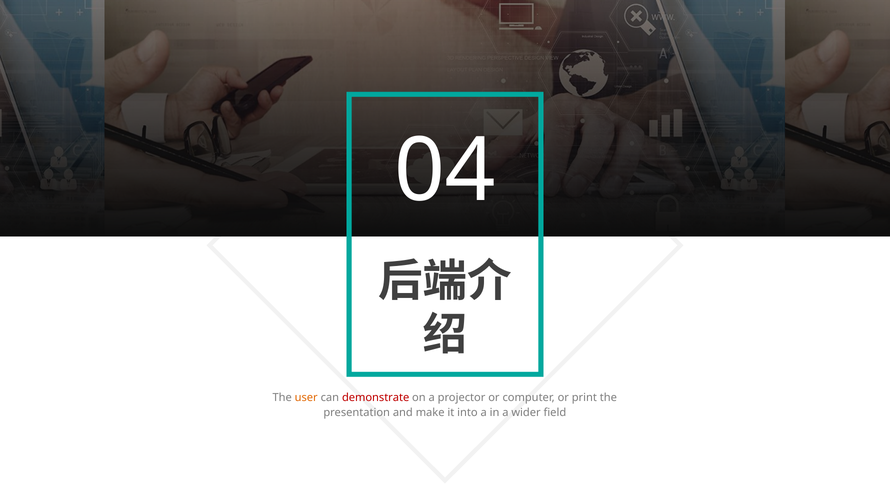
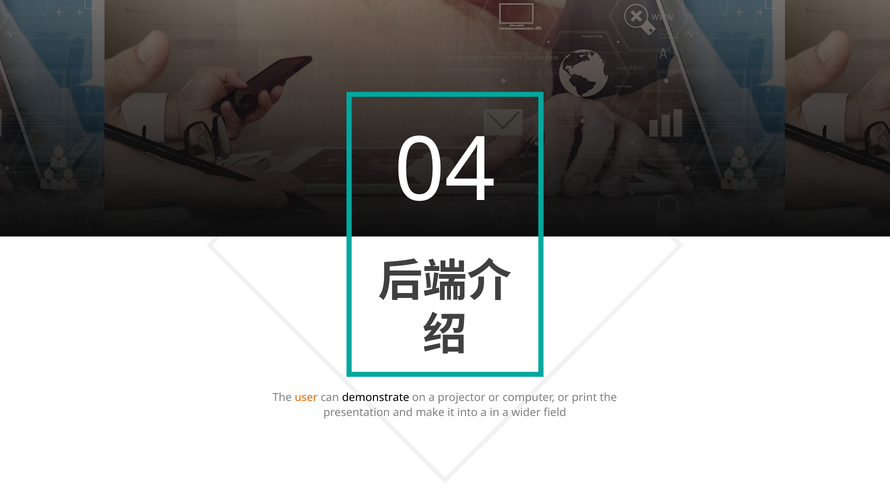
demonstrate colour: red -> black
